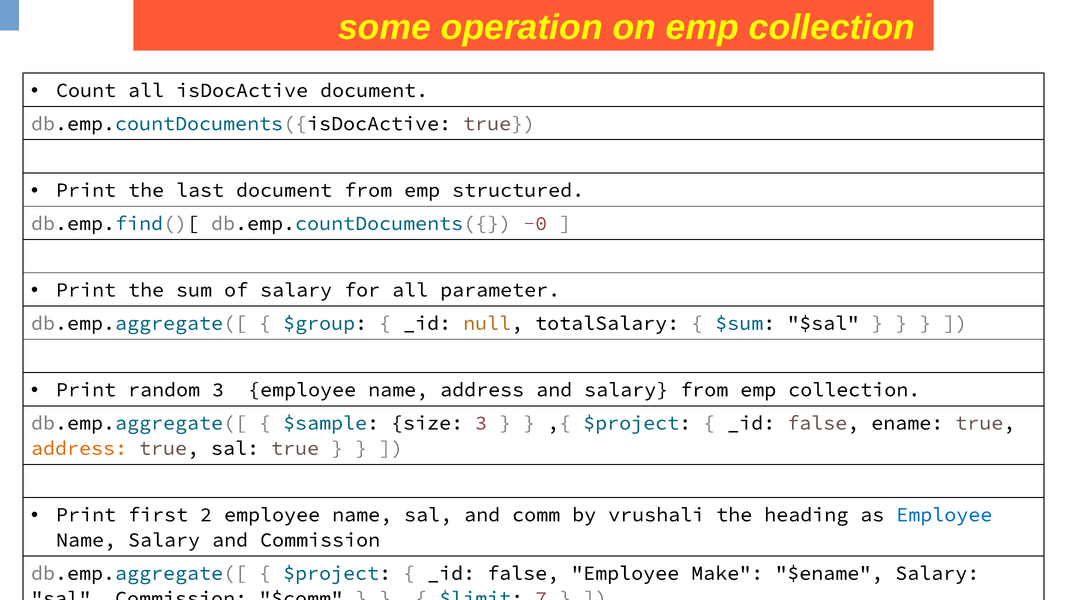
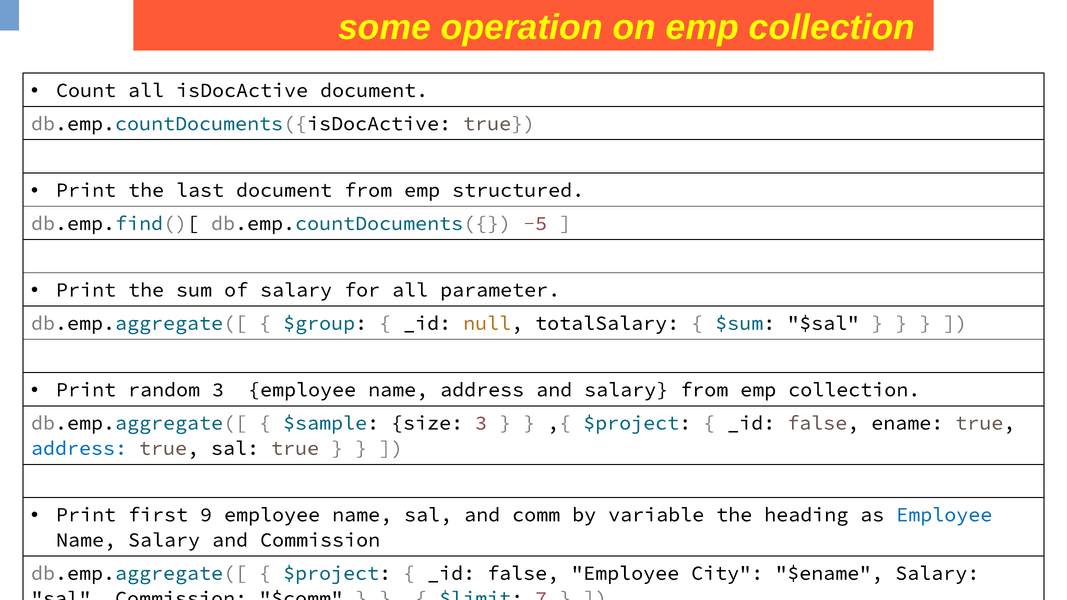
-0: -0 -> -5
address at (79, 448) colour: orange -> blue
2: 2 -> 9
vrushali: vrushali -> variable
Make: Make -> City
